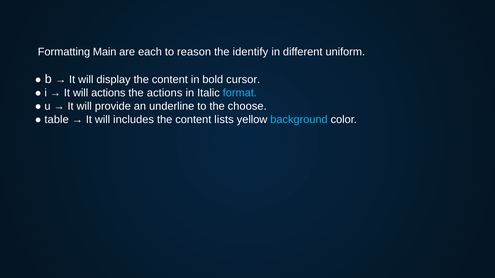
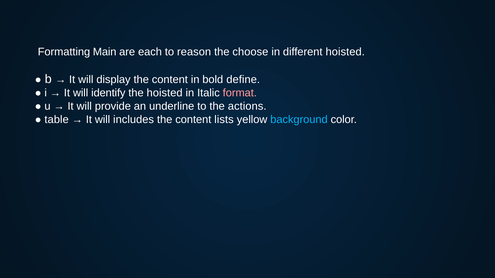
identify: identify -> choose
different uniform: uniform -> hoisted
cursor: cursor -> define
will actions: actions -> identify
the actions: actions -> hoisted
format colour: light blue -> pink
choose: choose -> actions
